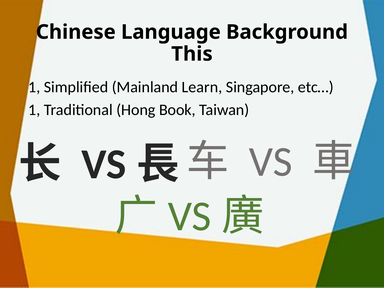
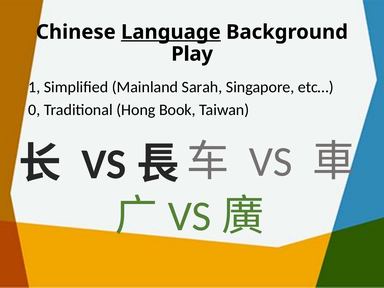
Language underline: none -> present
This: This -> Play
Learn: Learn -> Sarah
1 at (34, 110): 1 -> 0
